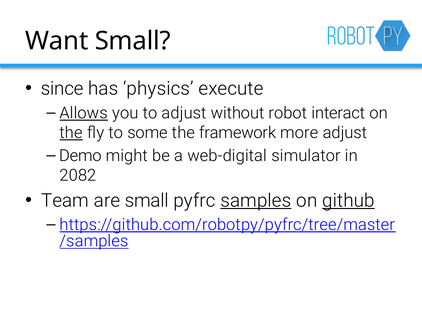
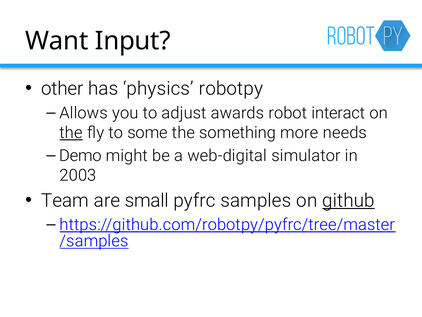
Want Small: Small -> Input
since: since -> other
execute: execute -> robotpy
Allows underline: present -> none
without: without -> awards
framework: framework -> something
more adjust: adjust -> needs
2082: 2082 -> 2003
samples underline: present -> none
